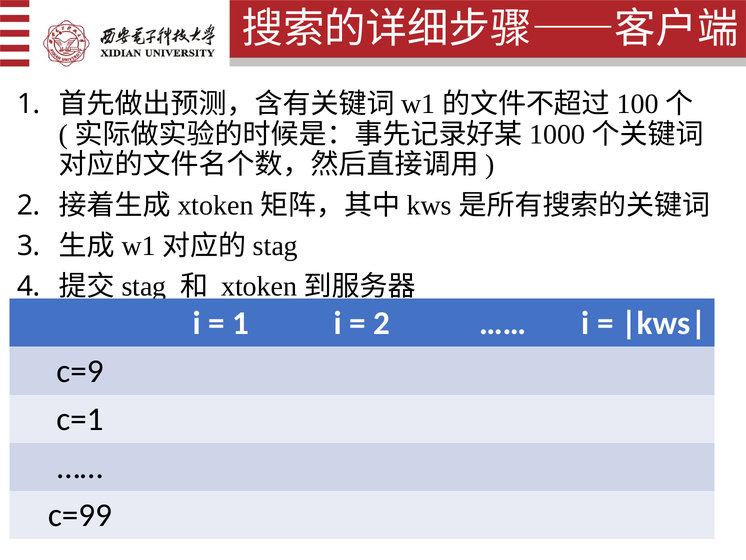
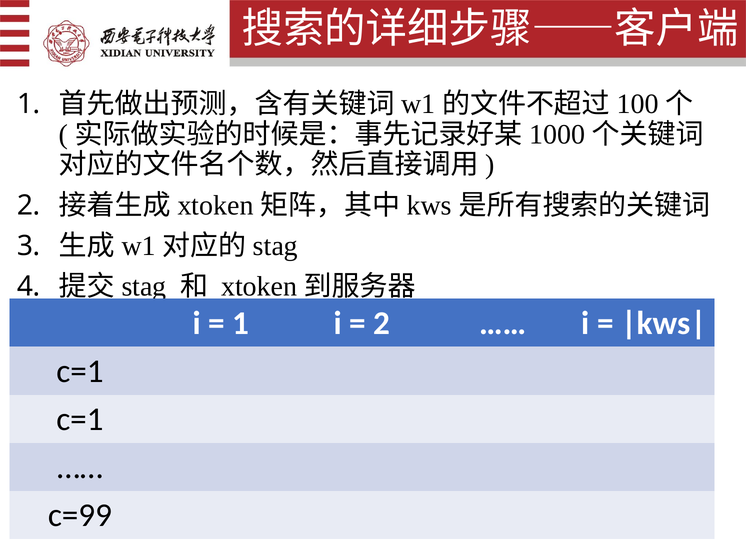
c=9 at (80, 371): c=9 -> c=1
